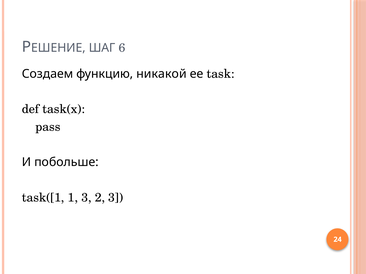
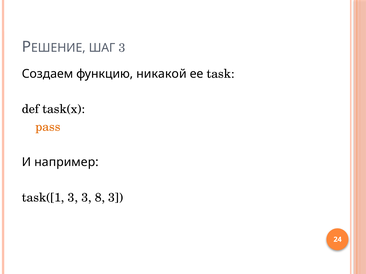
ШАГ 6: 6 -> 3
pass colour: black -> orange
побольше: побольше -> например
task([1 1: 1 -> 3
2: 2 -> 8
